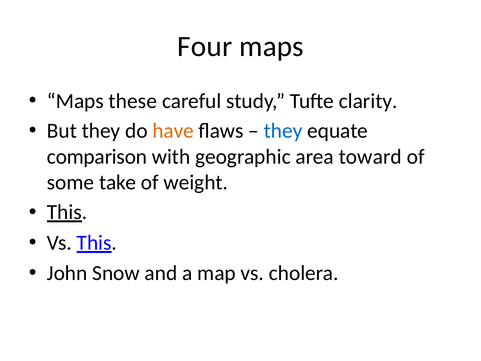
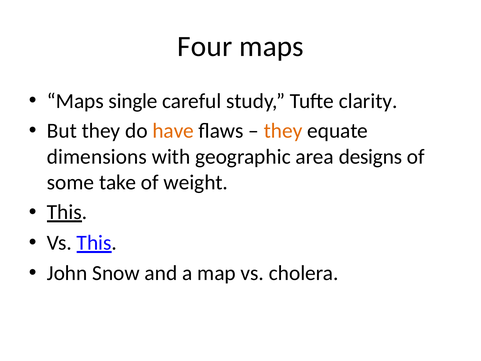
these: these -> single
they at (283, 131) colour: blue -> orange
comparison: comparison -> dimensions
toward: toward -> designs
